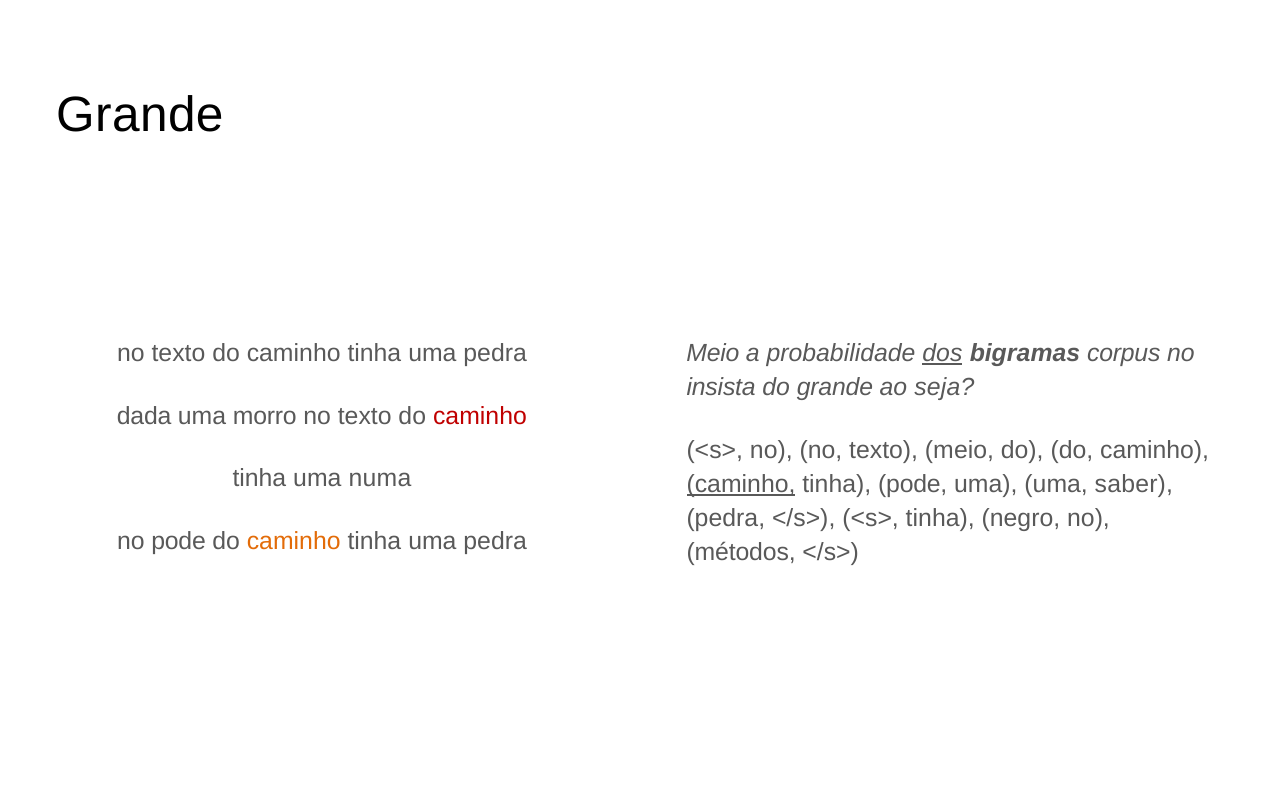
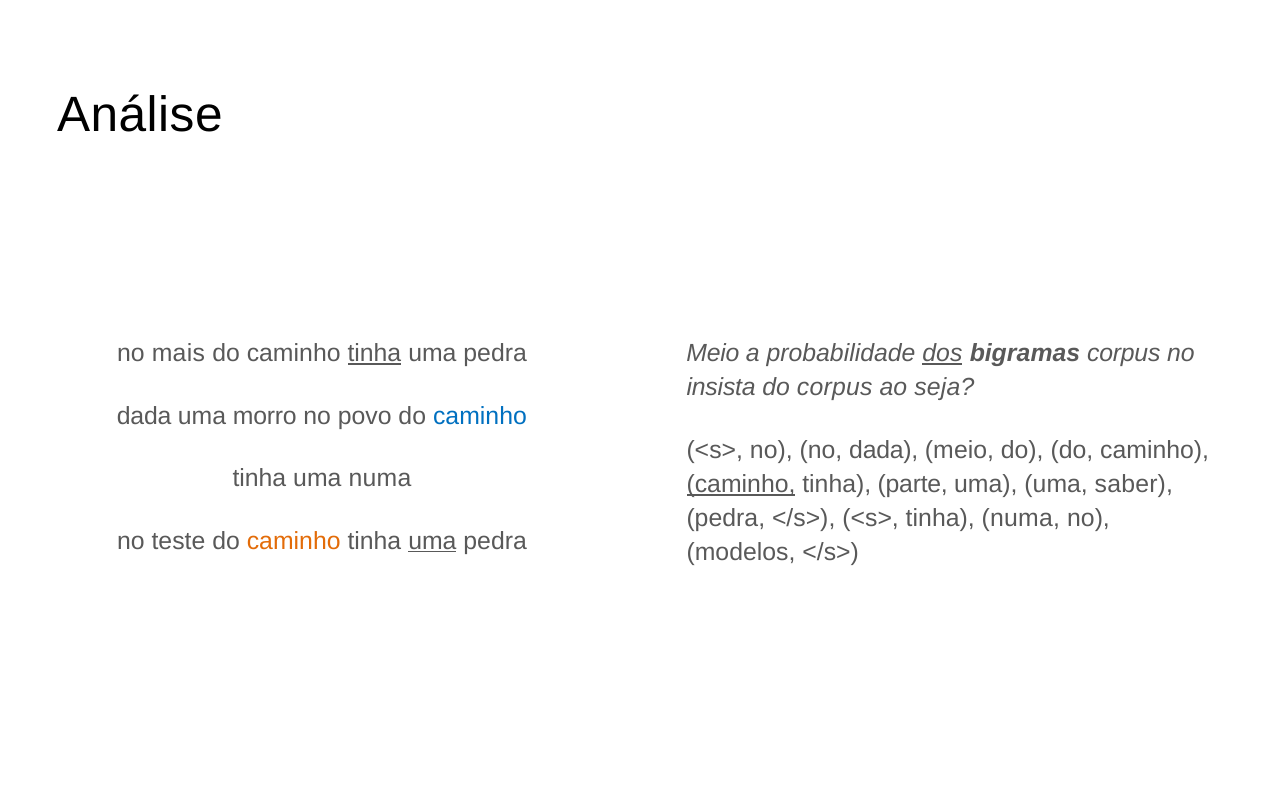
Grande at (140, 115): Grande -> Análise
texto at (178, 353): texto -> mais
tinha at (374, 353) underline: none -> present
do grande: grande -> corpus
texto at (365, 416): texto -> povo
caminho at (480, 416) colour: red -> blue
no no texto: texto -> dada
tinha pode: pode -> parte
tinha negro: negro -> numa
no pode: pode -> teste
uma at (432, 541) underline: none -> present
métodos: métodos -> modelos
